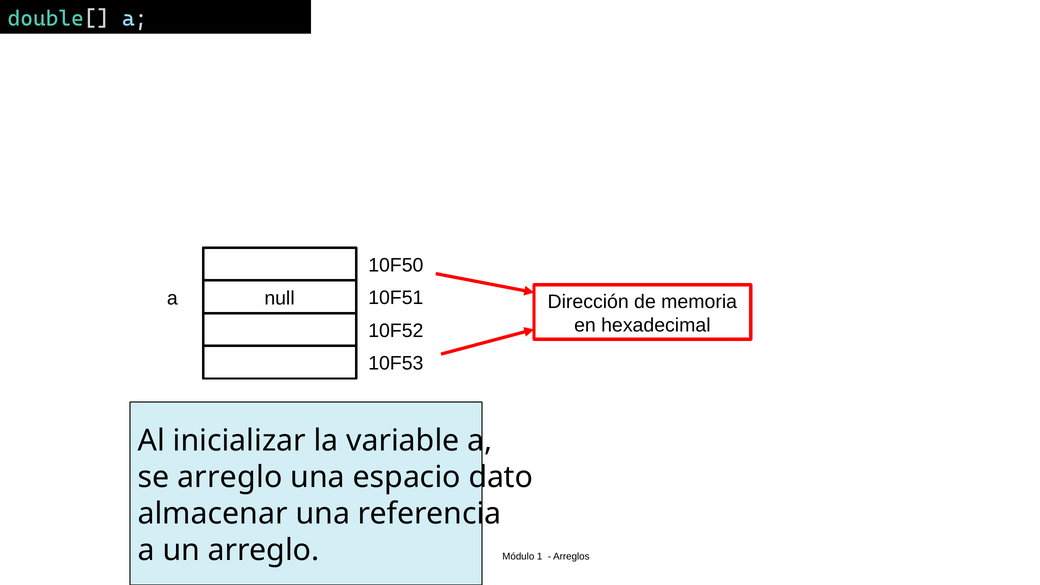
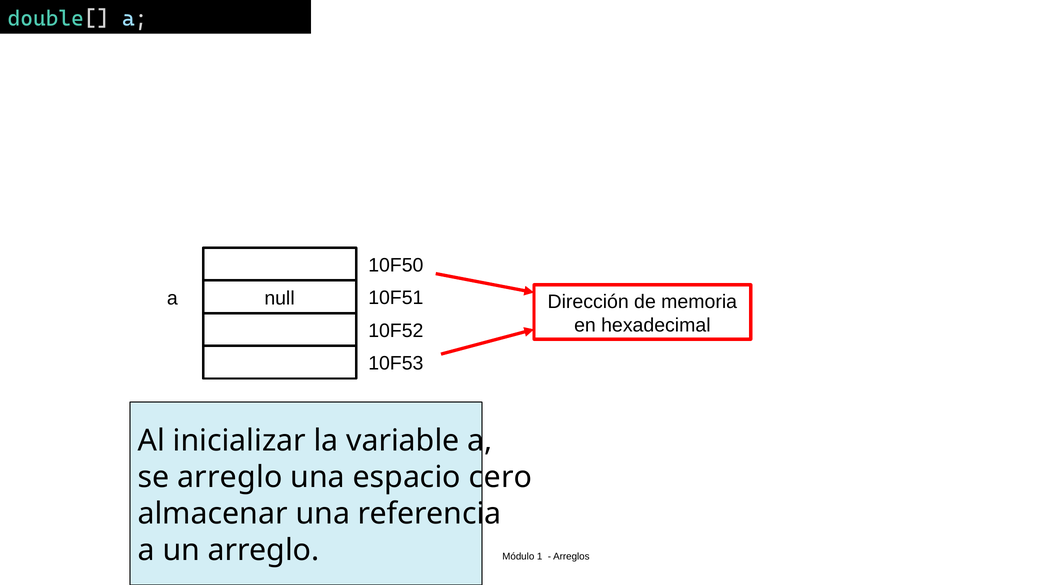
dato: dato -> cero
